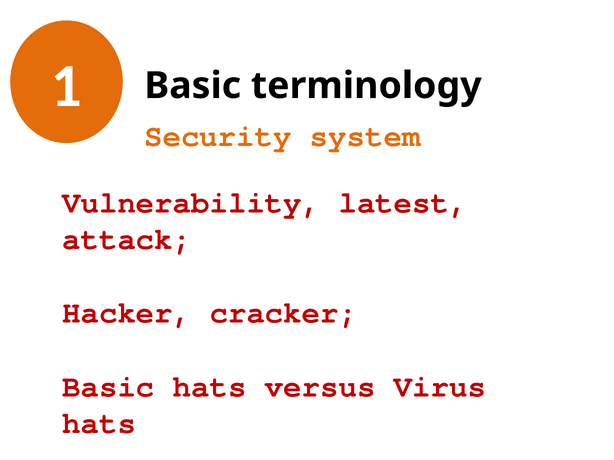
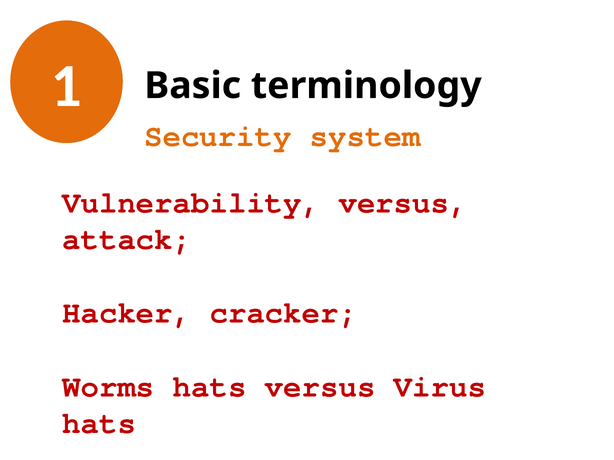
Vulnerability latest: latest -> versus
Basic at (108, 387): Basic -> Worms
